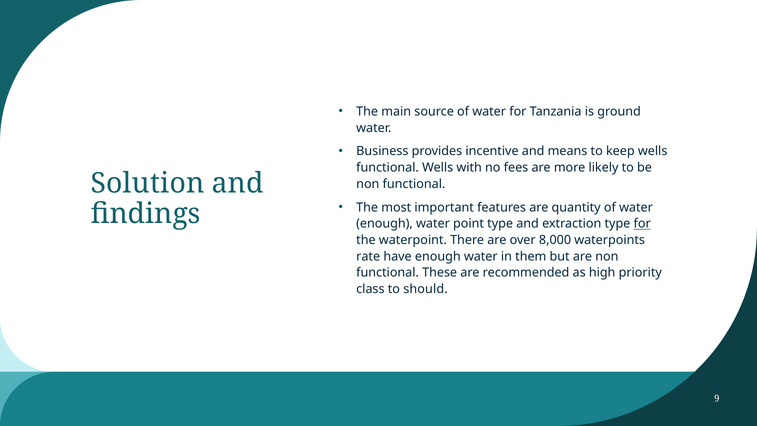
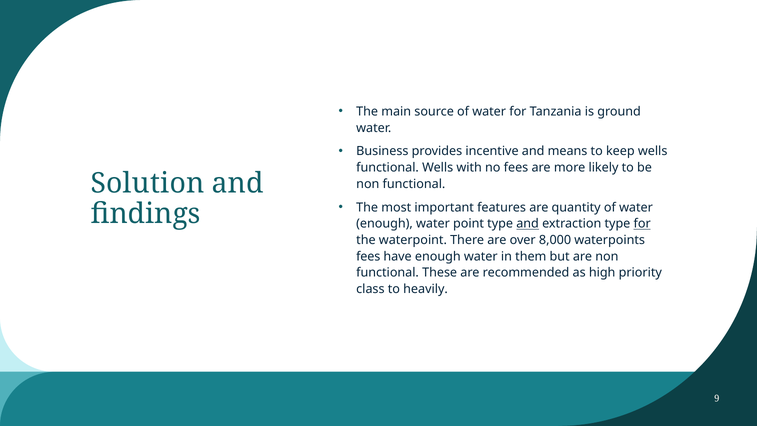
and at (528, 224) underline: none -> present
rate at (368, 256): rate -> fees
should: should -> heavily
